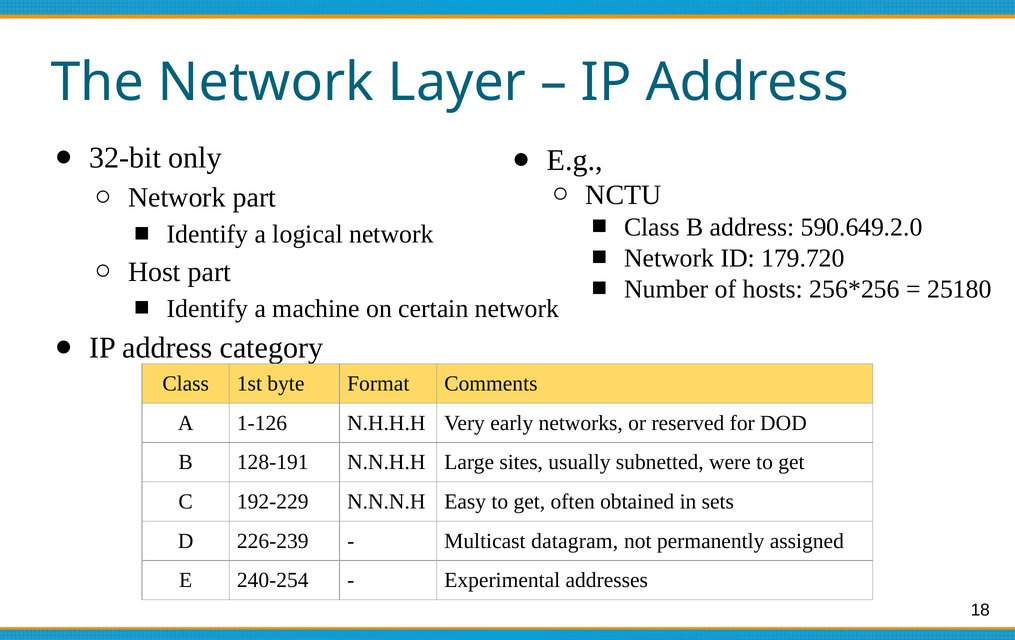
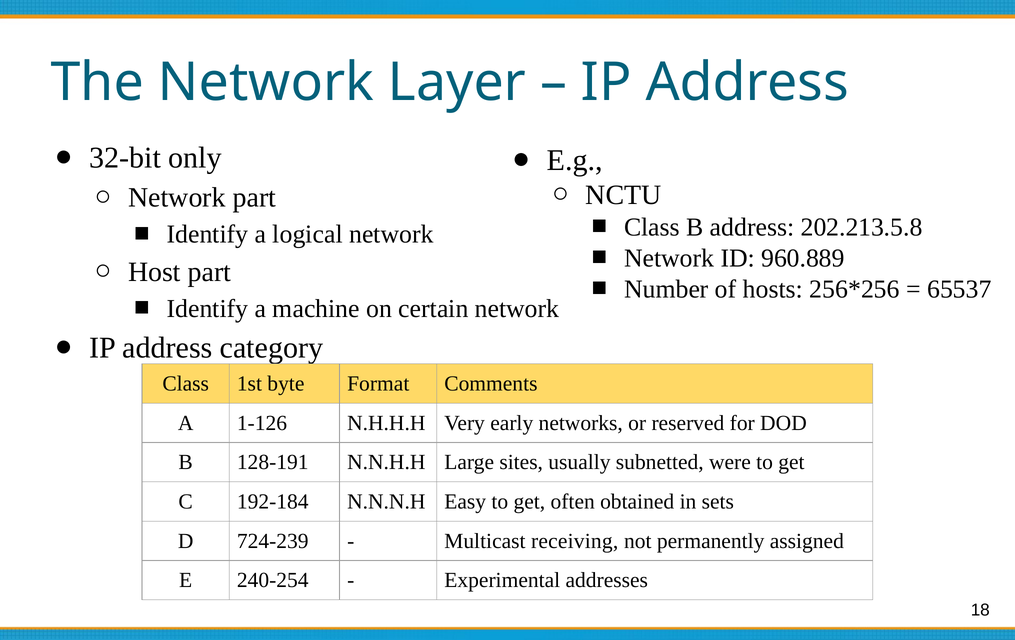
590.649.2.0: 590.649.2.0 -> 202.213.5.8
179.720: 179.720 -> 960.889
25180: 25180 -> 65537
192-229: 192-229 -> 192-184
226-239: 226-239 -> 724-239
datagram: datagram -> receiving
